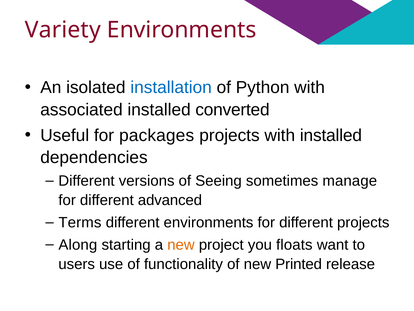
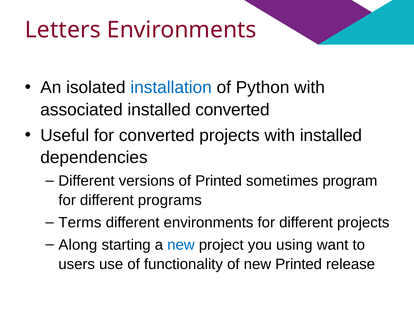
Variety: Variety -> Letters
for packages: packages -> converted
of Seeing: Seeing -> Printed
manage: manage -> program
advanced: advanced -> programs
new at (181, 244) colour: orange -> blue
floats: floats -> using
